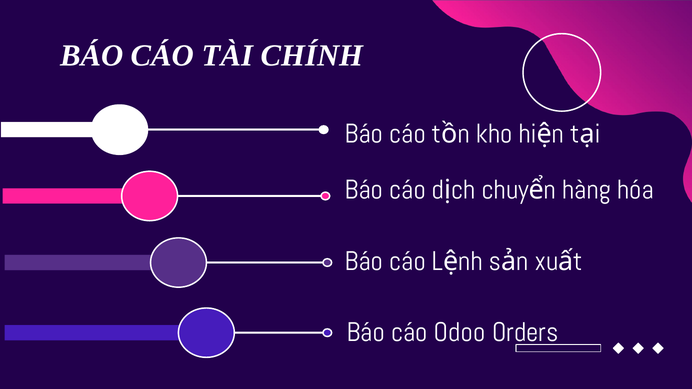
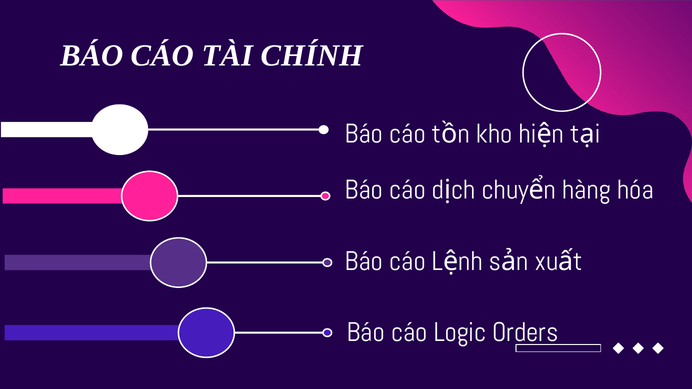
Odoo: Odoo -> Logic
